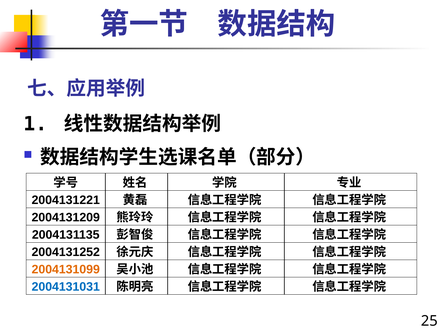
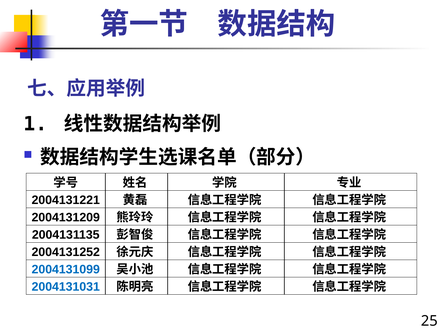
2004131099 colour: orange -> blue
